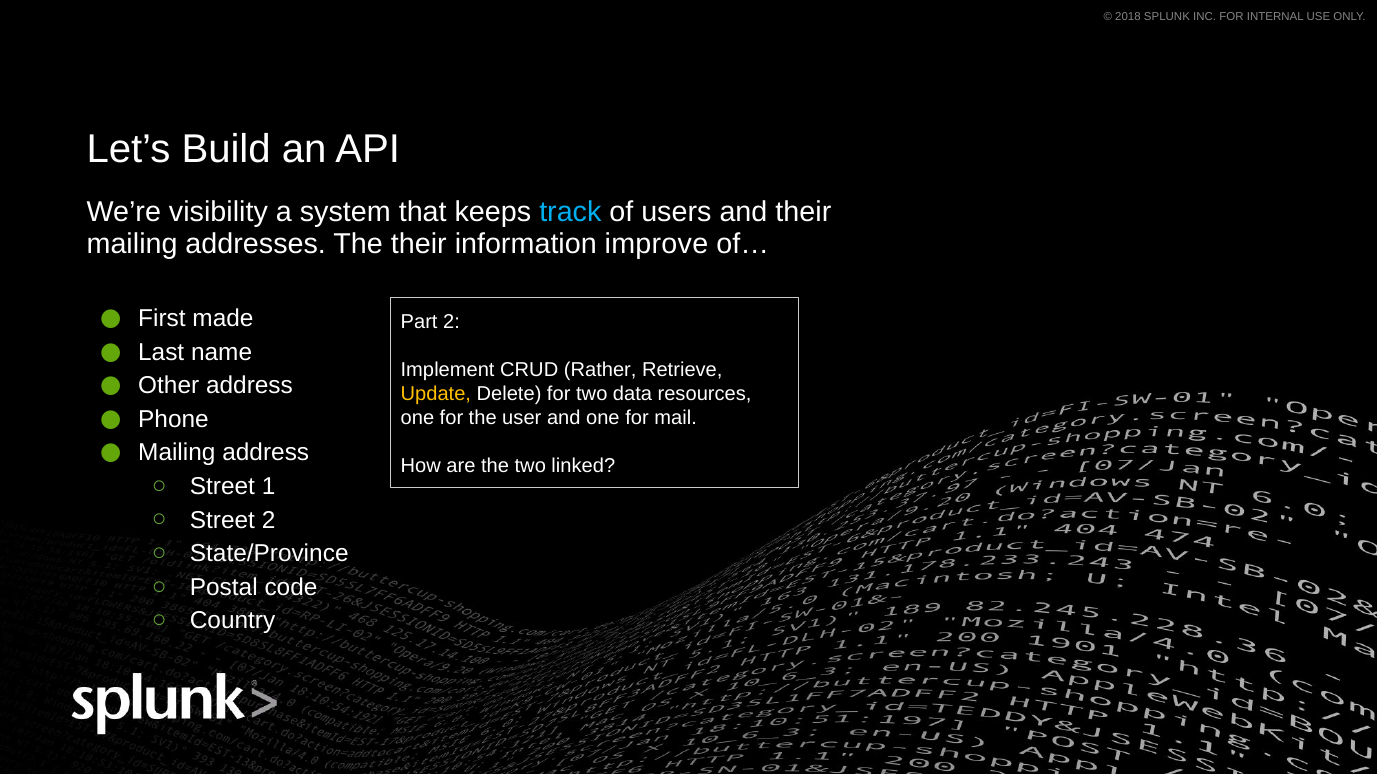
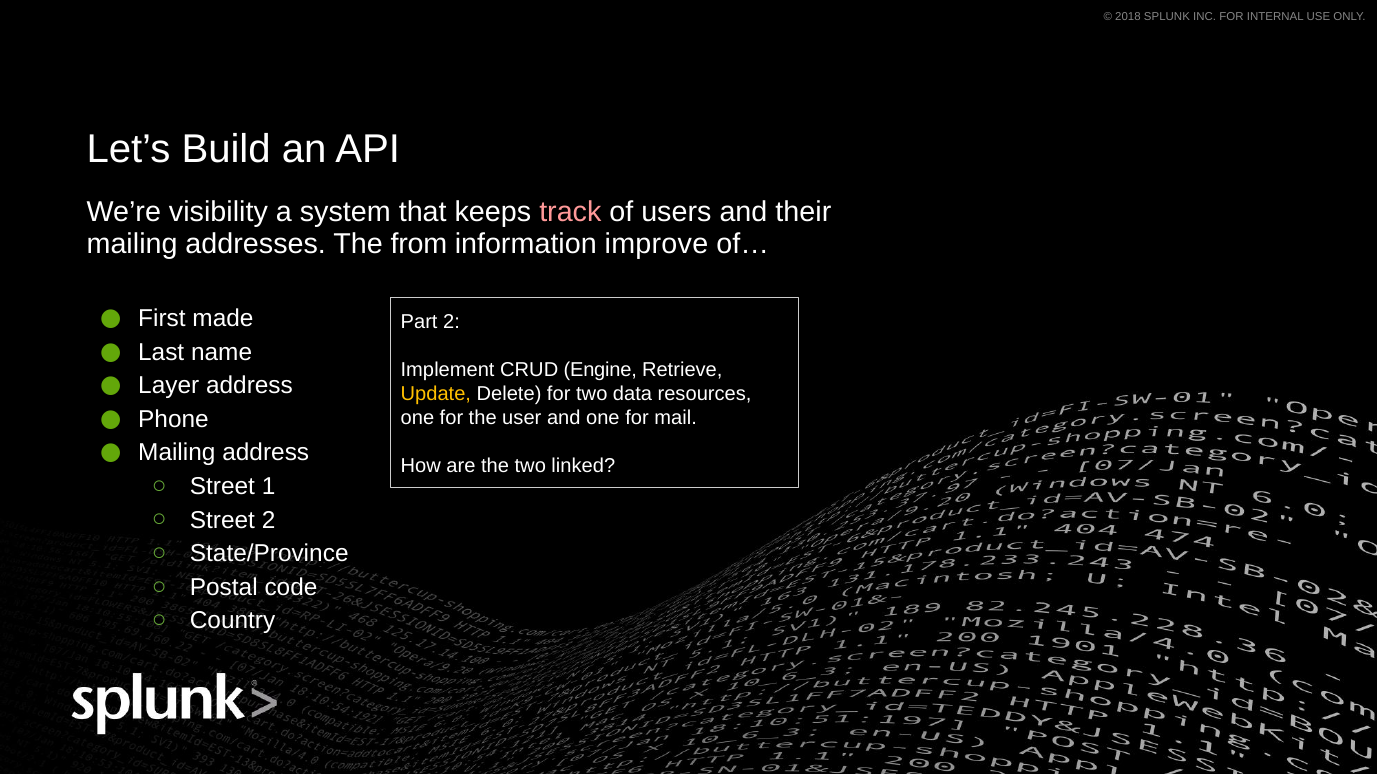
track colour: light blue -> pink
The their: their -> from
Rather: Rather -> Engine
Other: Other -> Layer
